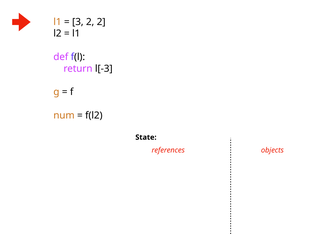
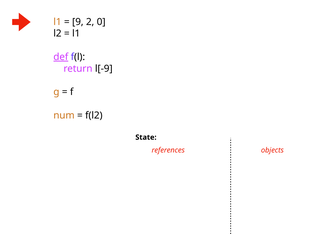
3: 3 -> 9
2 2: 2 -> 0
def underline: none -> present
l[-3: l[-3 -> l[-9
